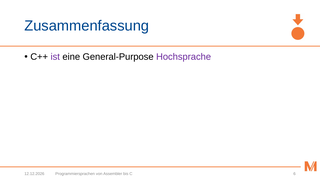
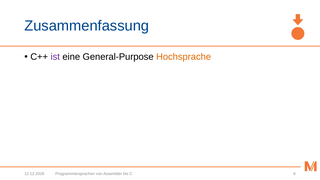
Hochsprache colour: purple -> orange
